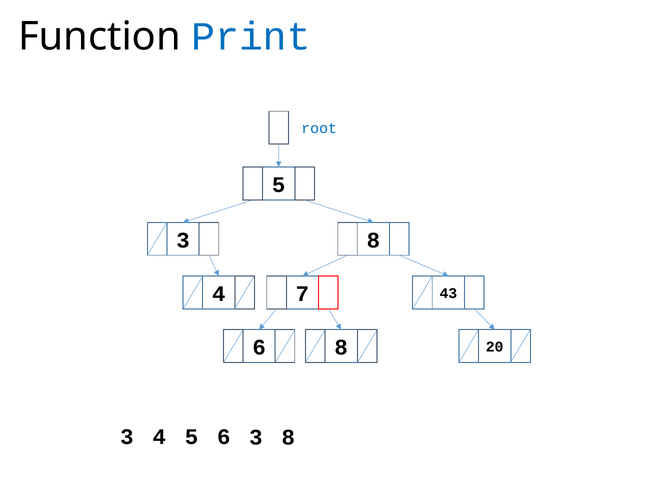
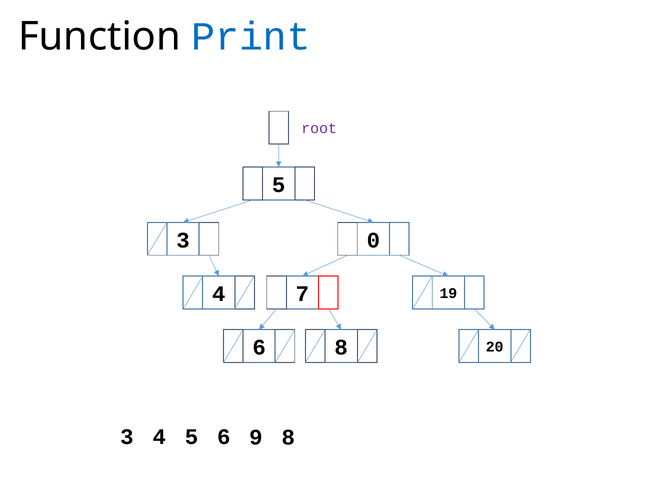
root colour: blue -> purple
8 at (373, 241): 8 -> 0
43: 43 -> 19
6 3: 3 -> 9
